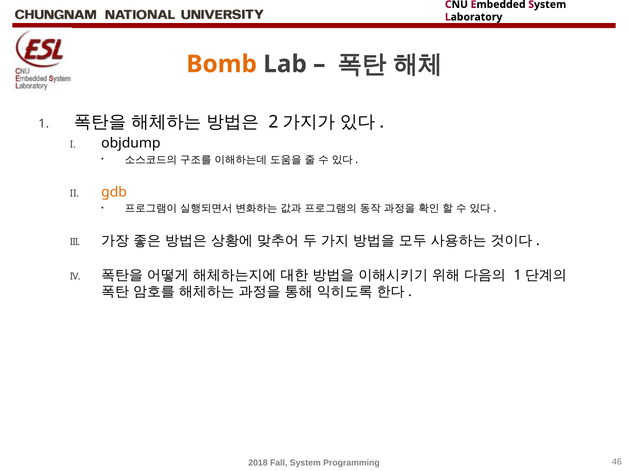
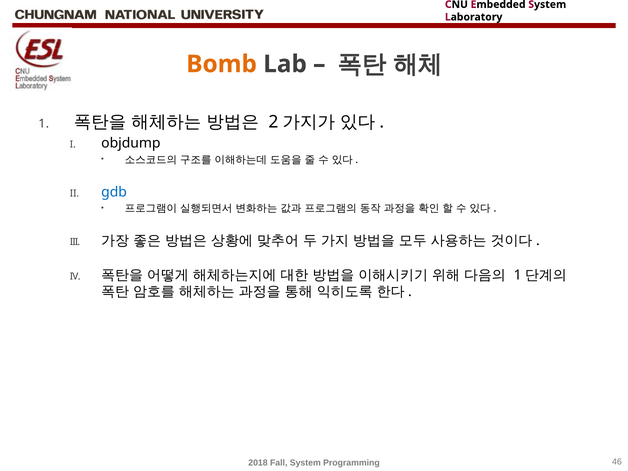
gdb colour: orange -> blue
